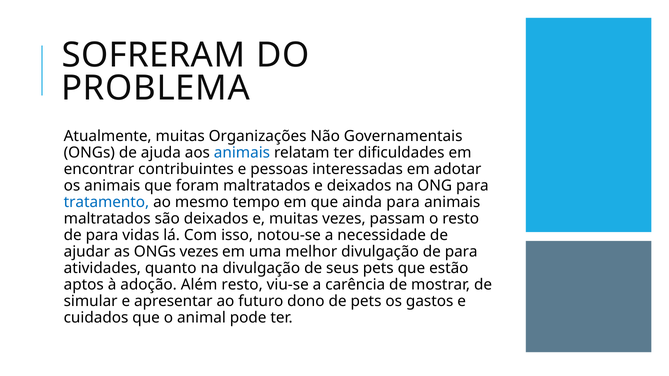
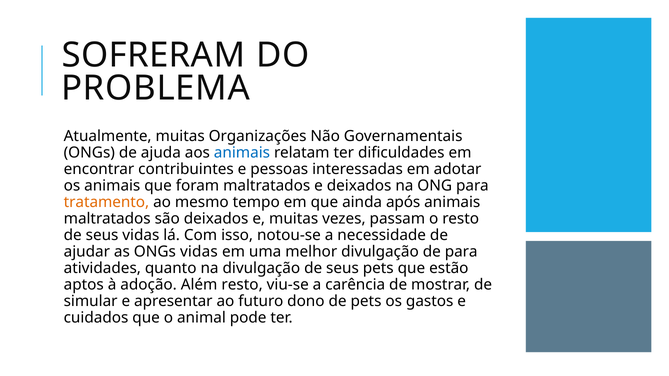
tratamento colour: blue -> orange
ainda para: para -> após
para at (102, 235): para -> seus
ONGs vezes: vezes -> vidas
